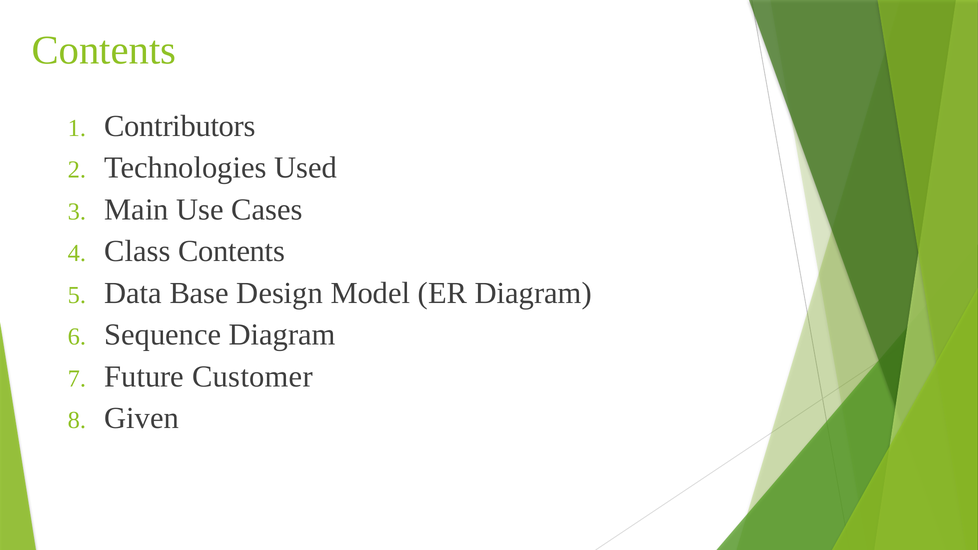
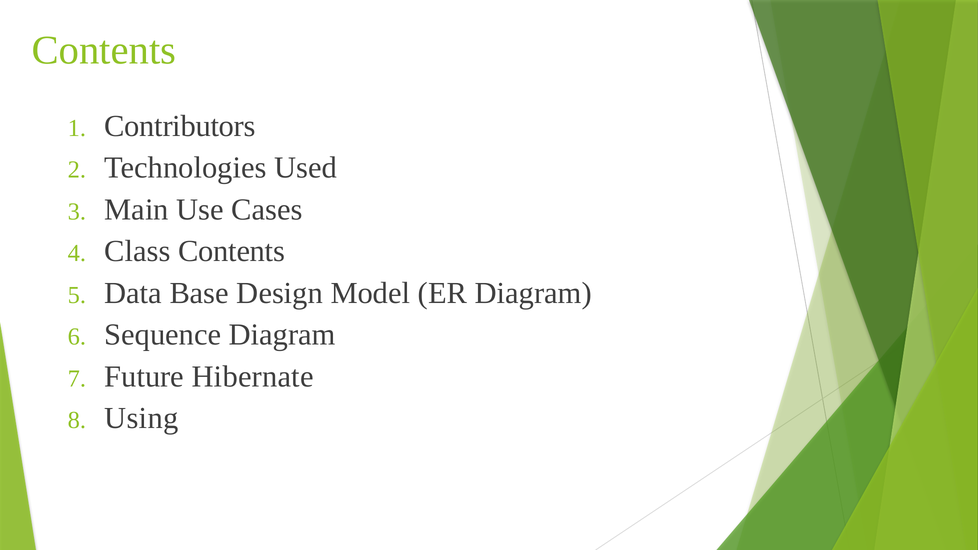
Customer: Customer -> Hibernate
Given: Given -> Using
